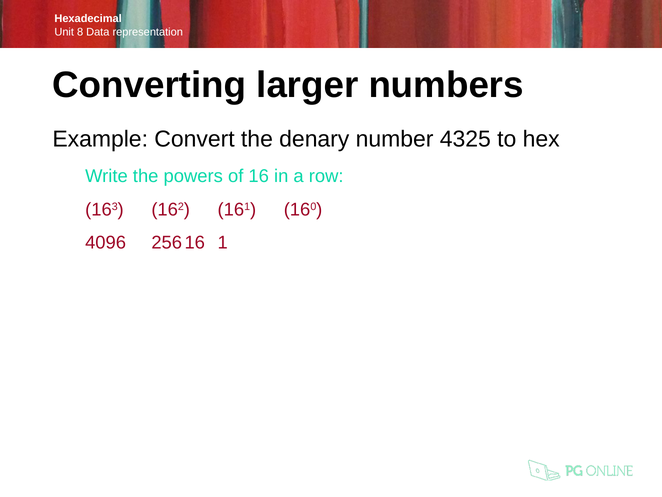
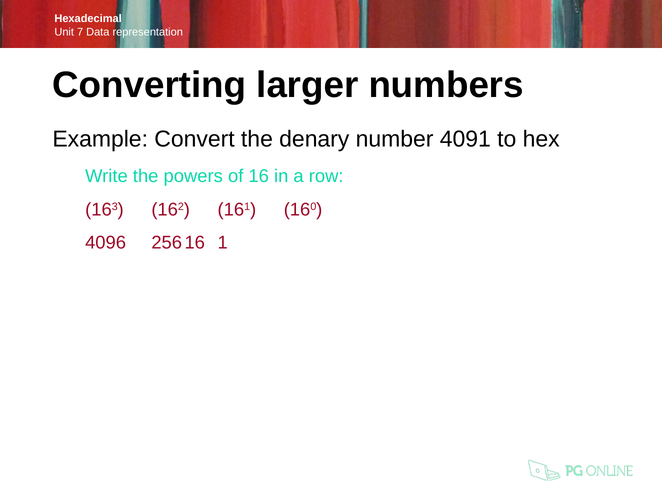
8: 8 -> 7
4325: 4325 -> 4091
